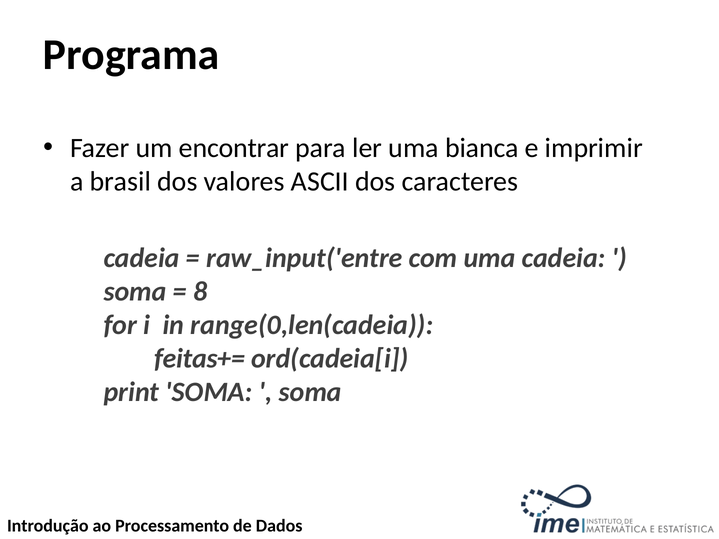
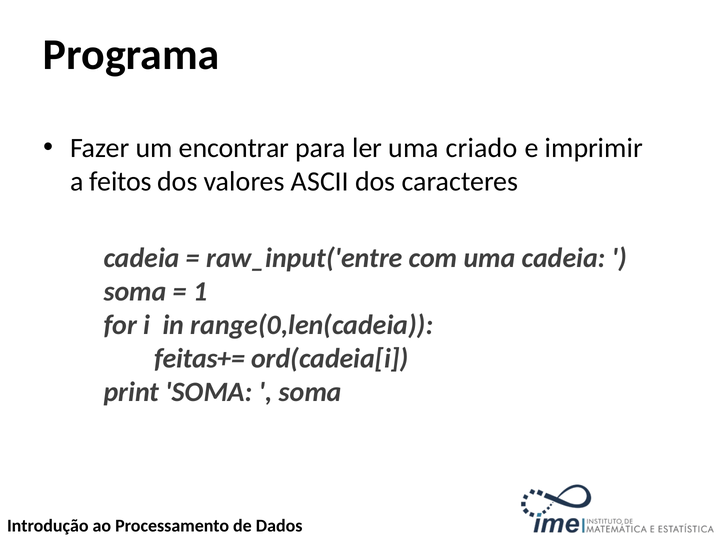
bianca: bianca -> criado
brasil: brasil -> feitos
8: 8 -> 1
